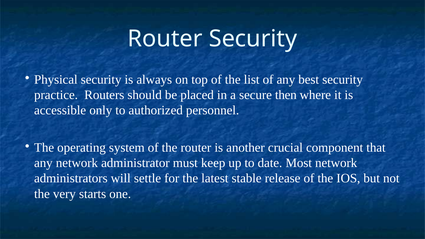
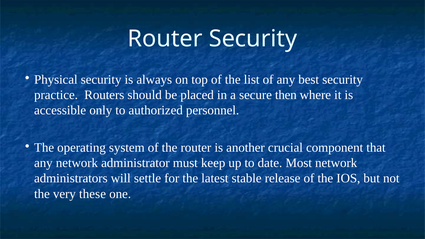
starts: starts -> these
